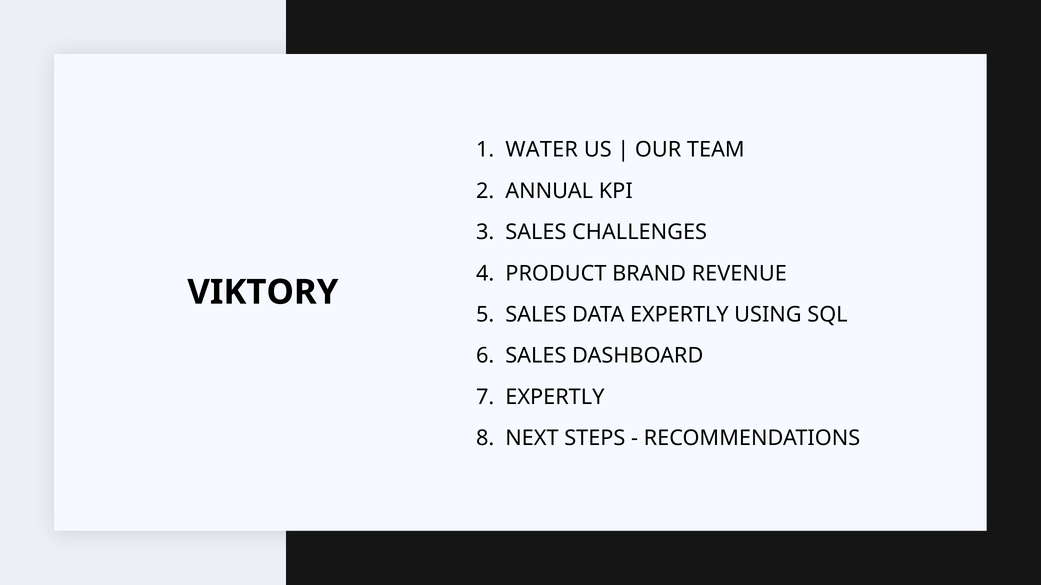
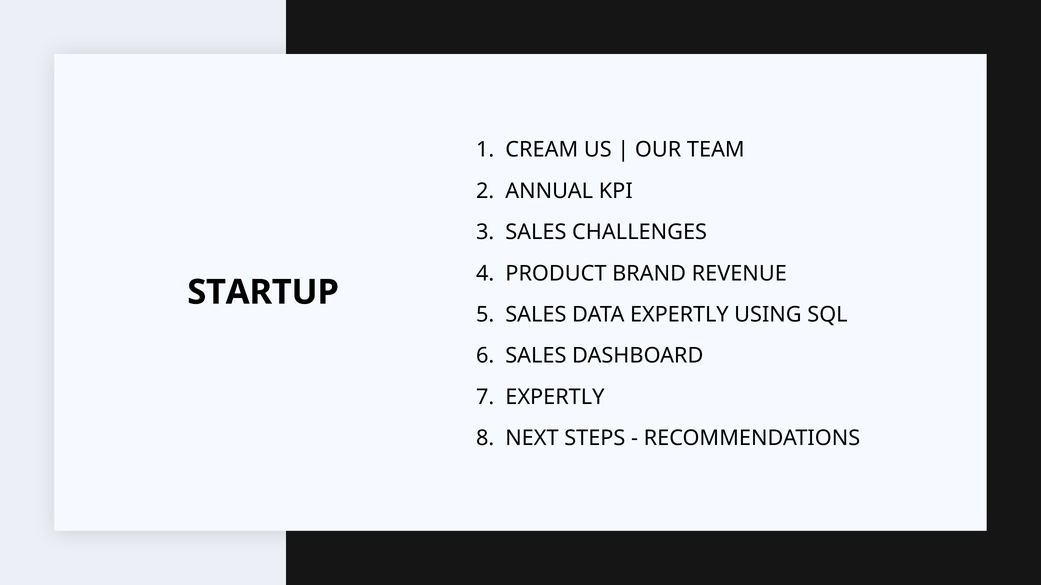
WATER: WATER -> CREAM
VIKTORY: VIKTORY -> STARTUP
